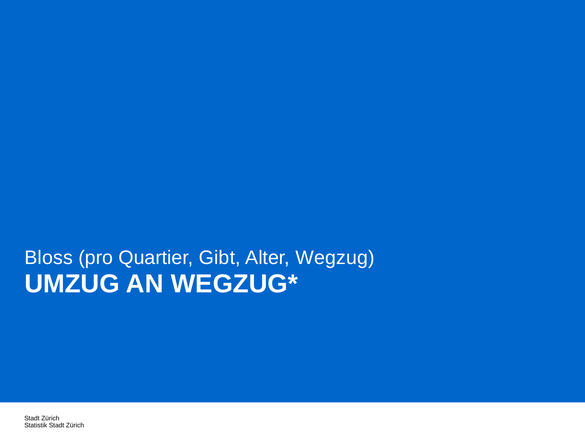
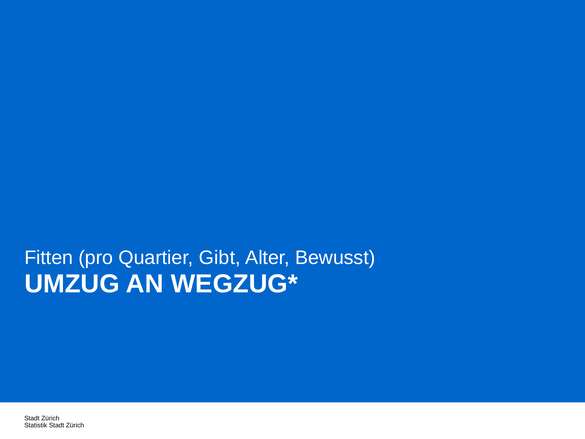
Bloss: Bloss -> Fitten
Wegzug: Wegzug -> Bewusst
